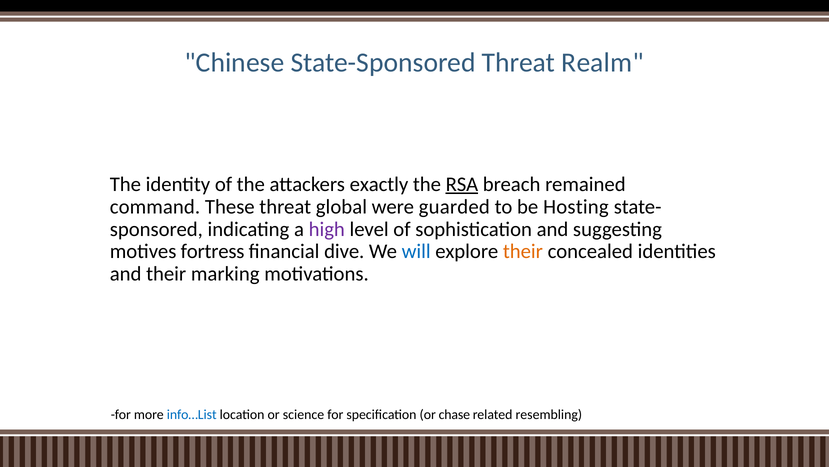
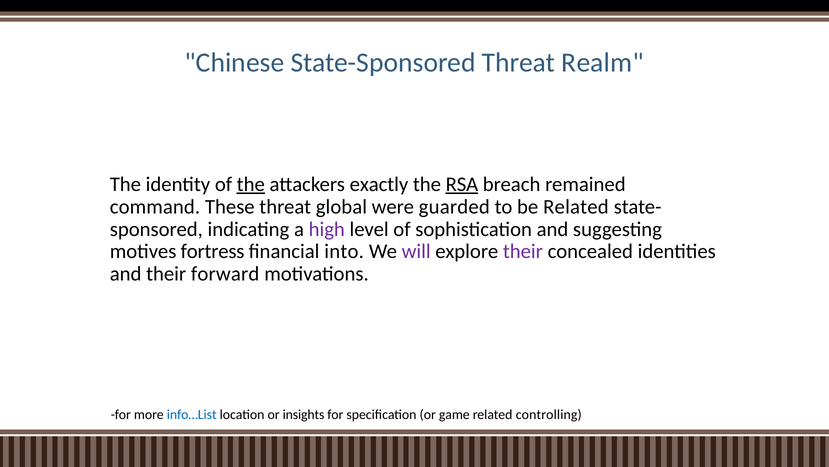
the at (251, 184) underline: none -> present
be Hosting: Hosting -> Related
dive: dive -> into
will colour: blue -> purple
their at (523, 251) colour: orange -> purple
marking: marking -> forward
science: science -> insights
chase: chase -> game
resembling: resembling -> controlling
